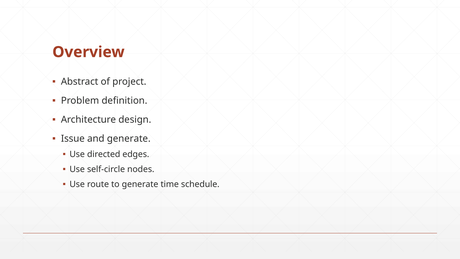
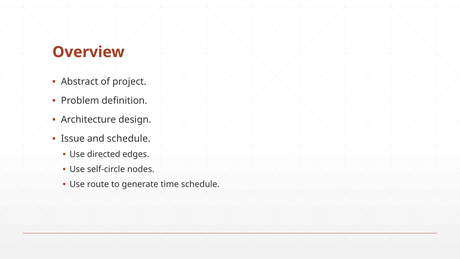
and generate: generate -> schedule
